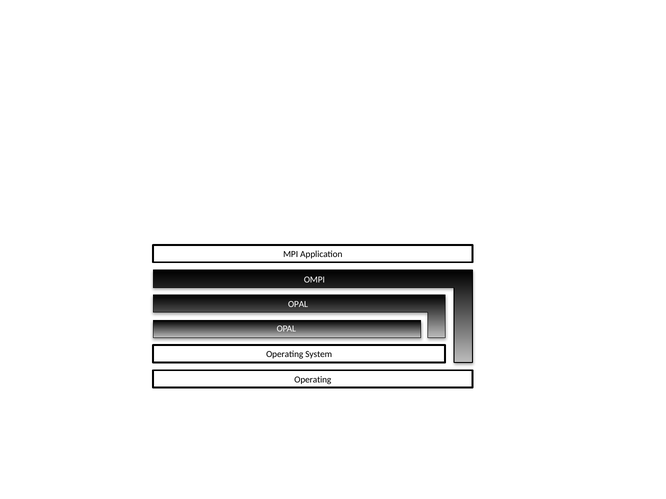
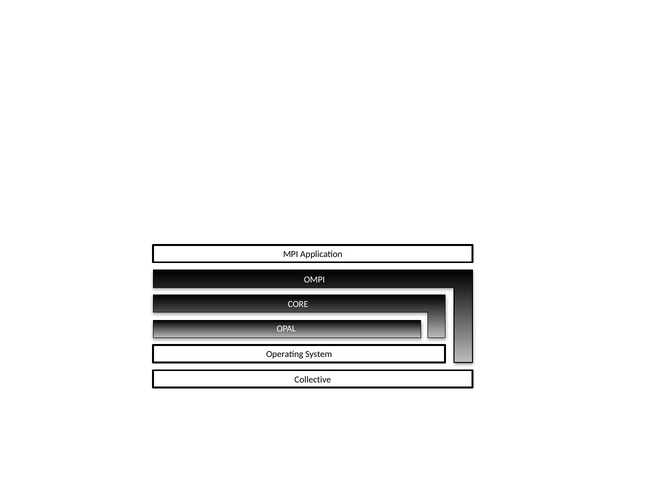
OPAL at (298, 304): OPAL -> CORE
Operating at (313, 380): Operating -> Collective
